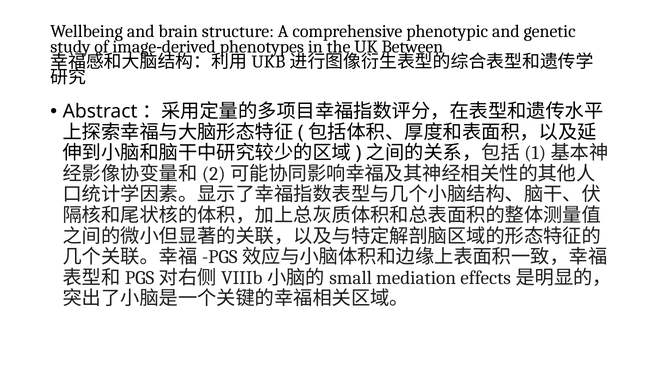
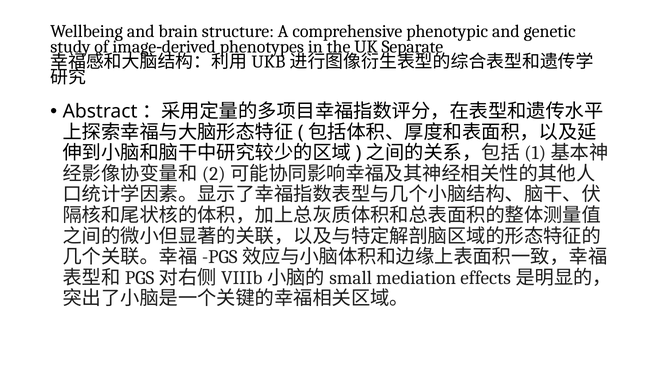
Between: Between -> Separate
